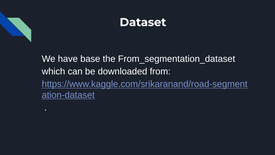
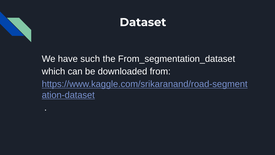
base: base -> such
